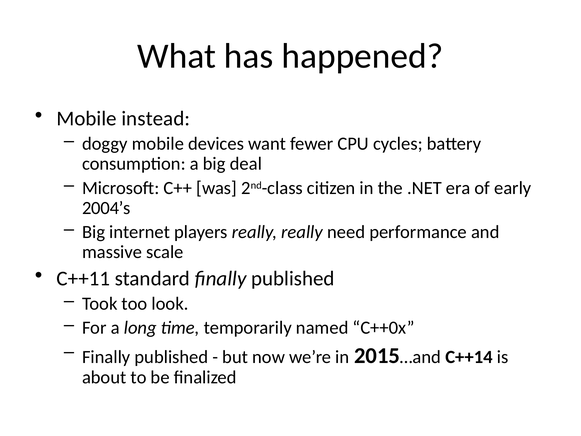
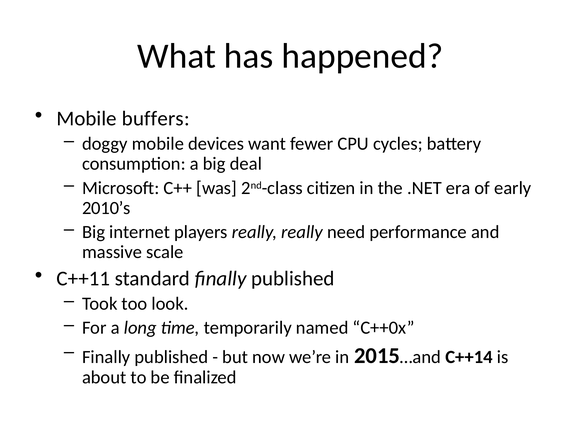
instead: instead -> buffers
2004’s: 2004’s -> 2010’s
